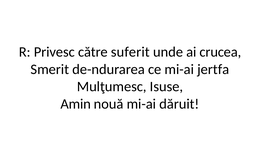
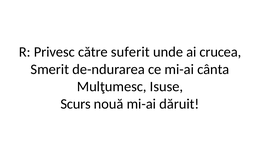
jertfa: jertfa -> cânta
Amin: Amin -> Scurs
